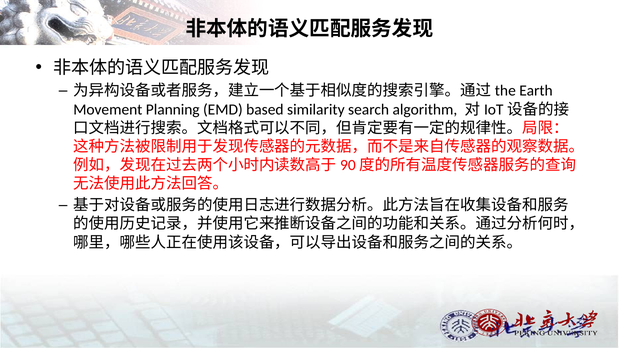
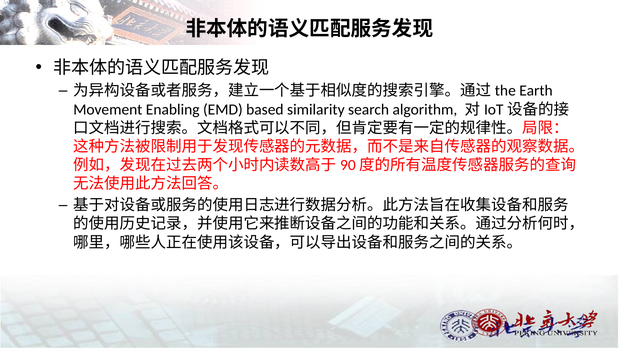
Planning: Planning -> Enabling
